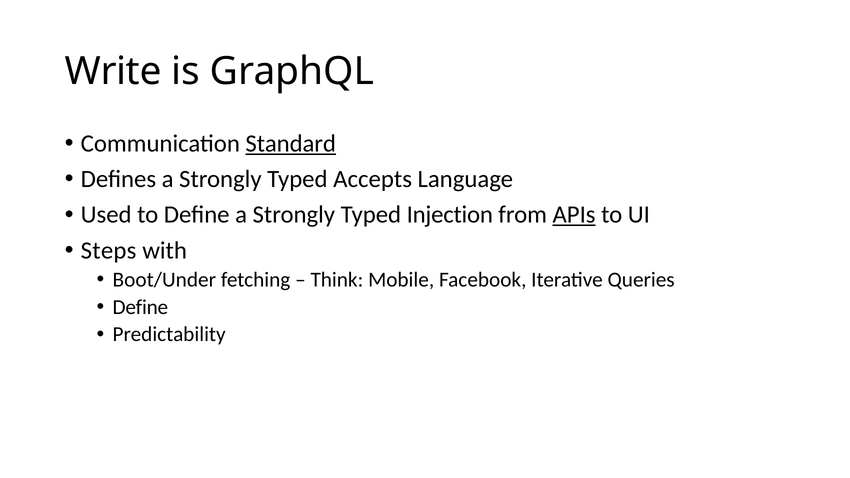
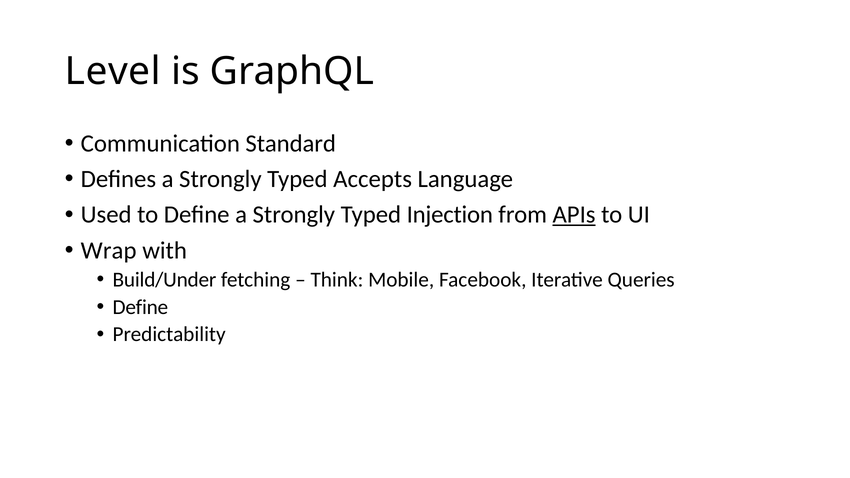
Write: Write -> Level
Standard underline: present -> none
Steps: Steps -> Wrap
Boot/Under: Boot/Under -> Build/Under
